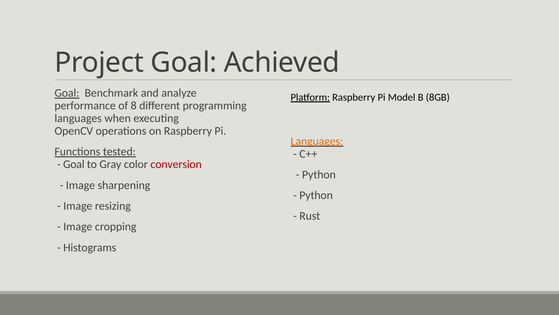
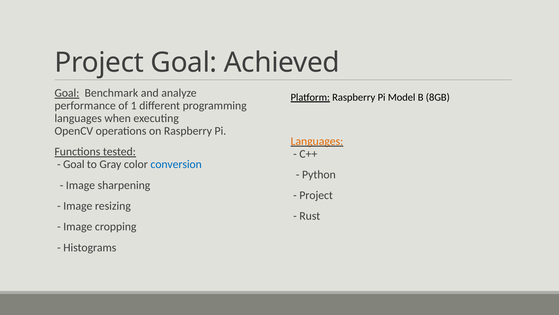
8: 8 -> 1
conversion colour: red -> blue
Python at (316, 195): Python -> Project
